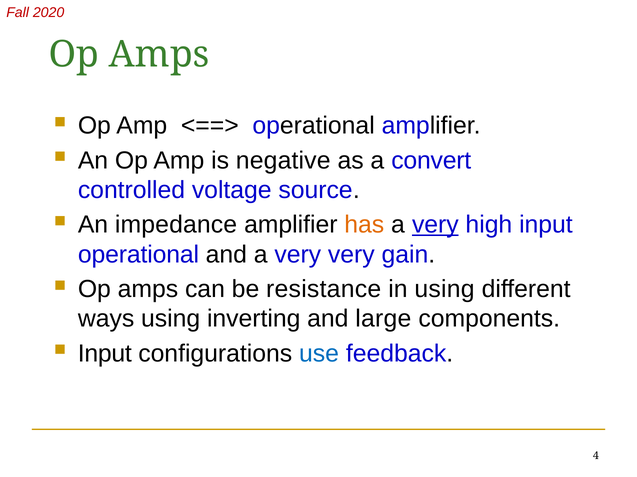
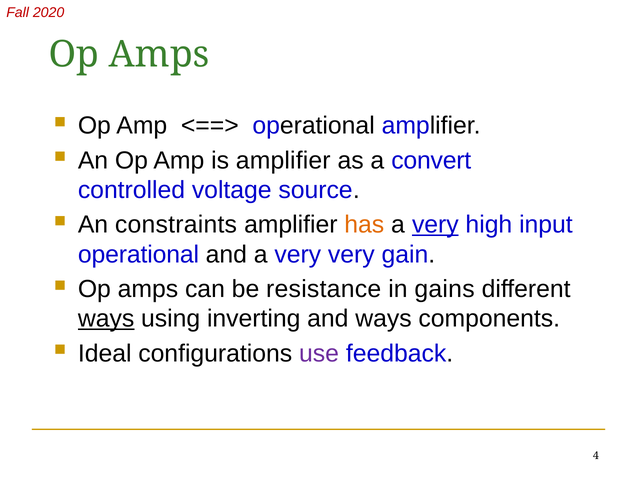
is negative: negative -> amplifier
impedance: impedance -> constraints
in using: using -> gains
ways at (106, 319) underline: none -> present
and large: large -> ways
Input at (105, 354): Input -> Ideal
use colour: blue -> purple
